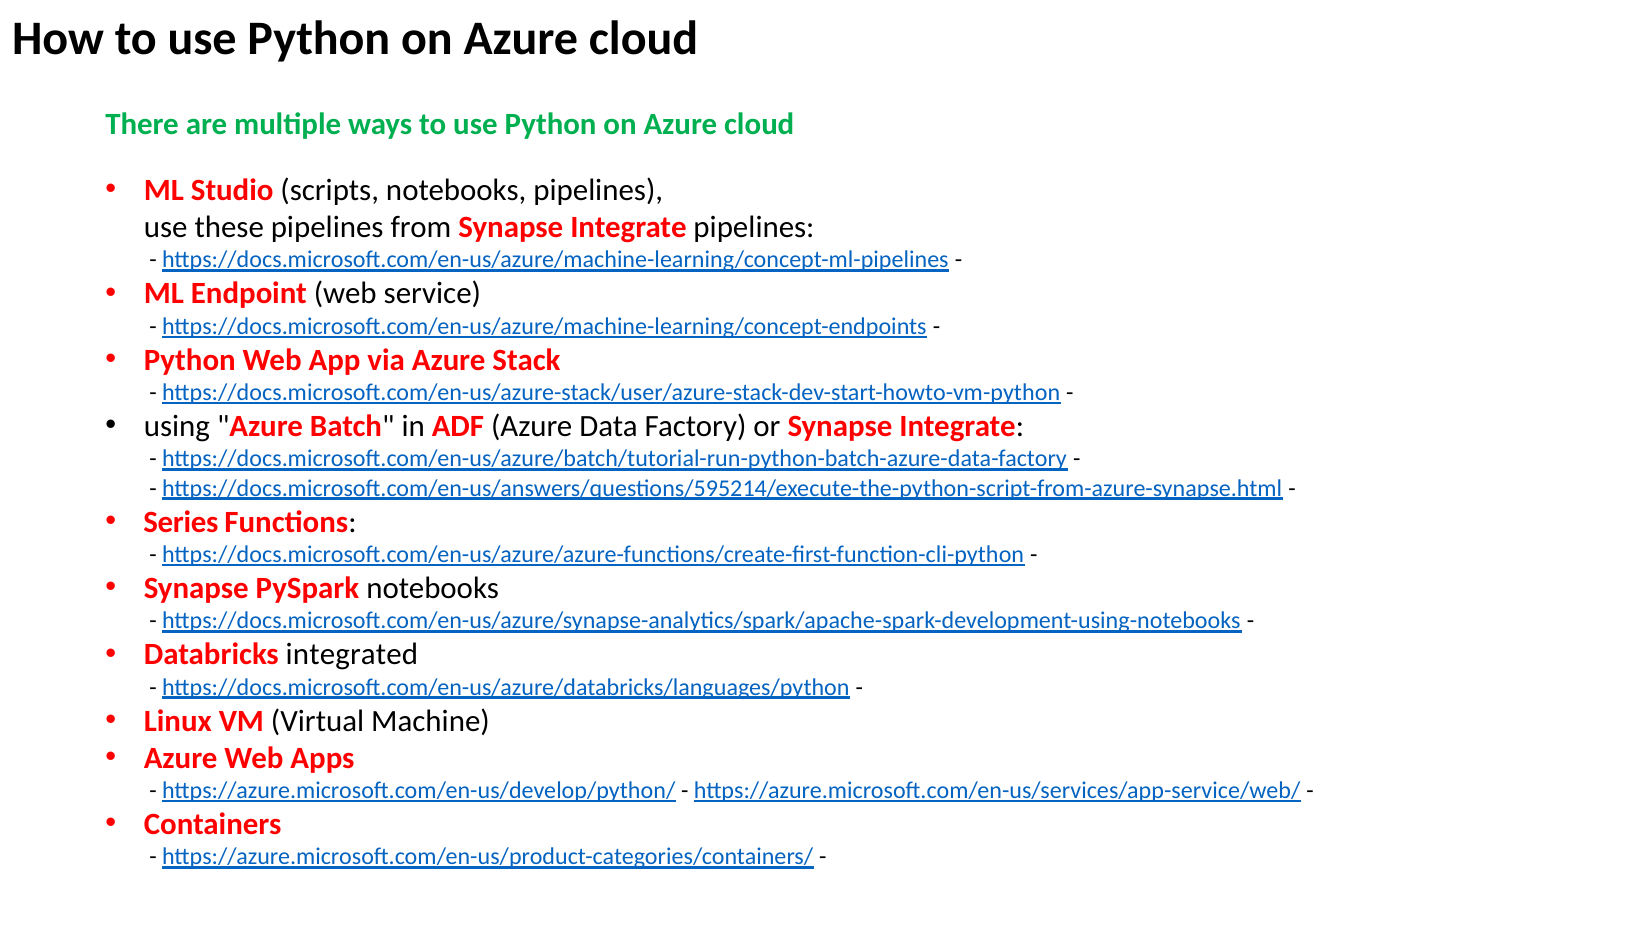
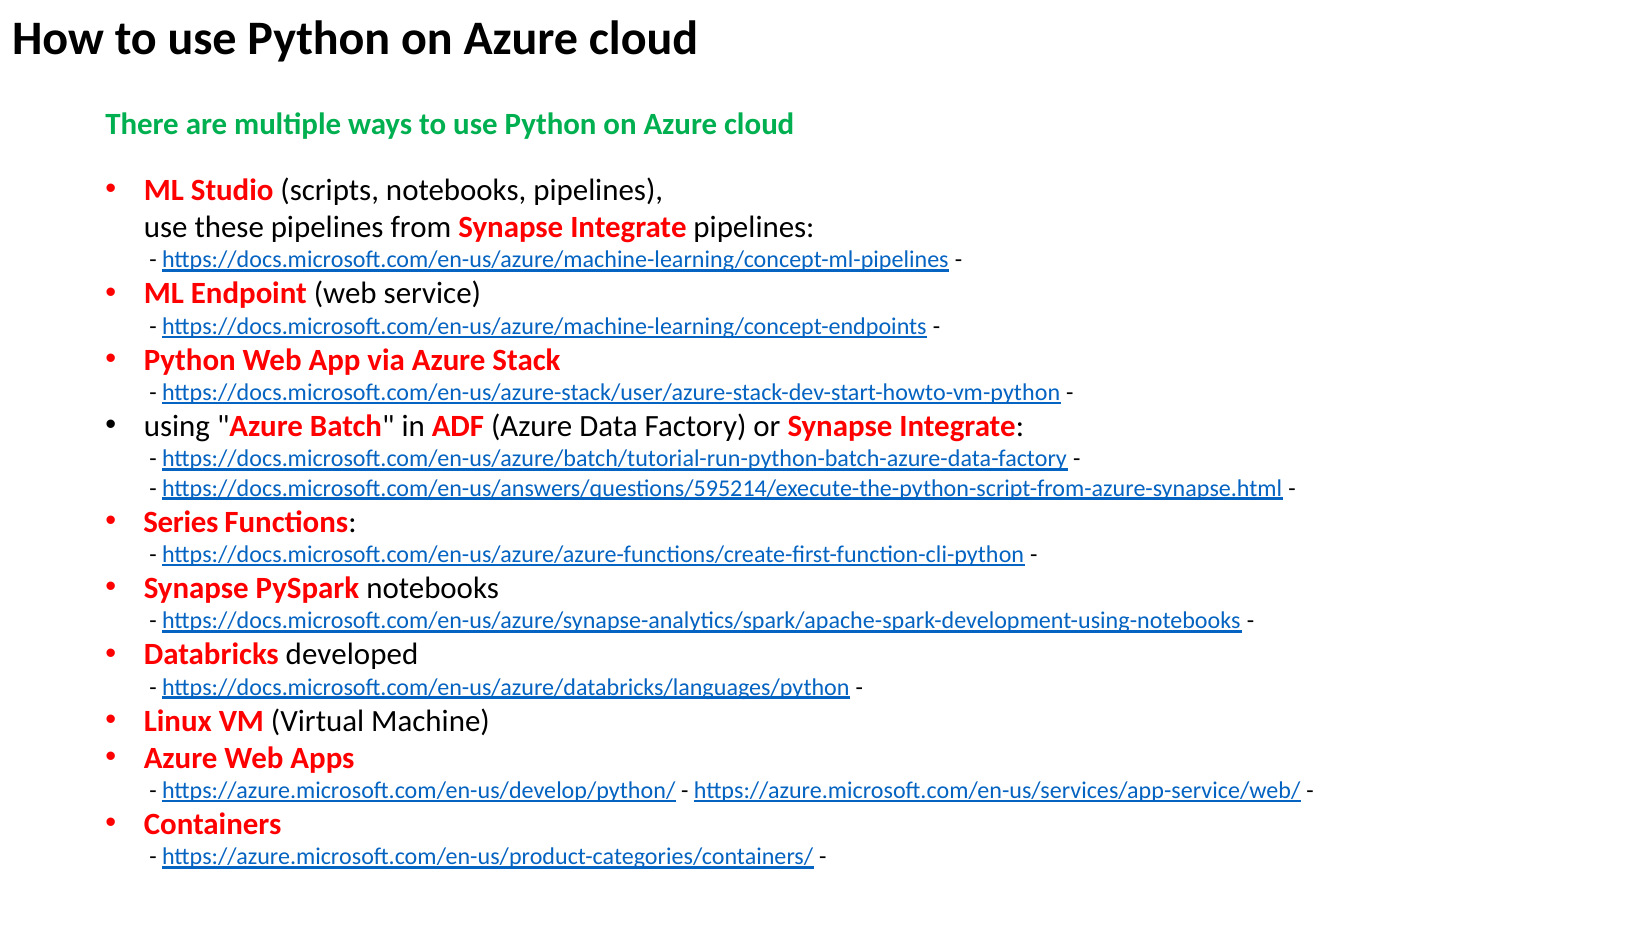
integrated: integrated -> developed
